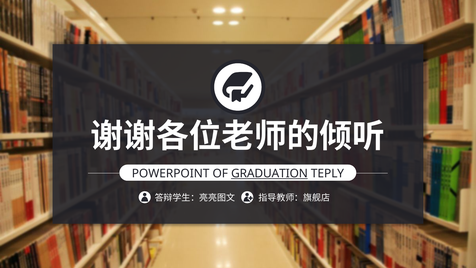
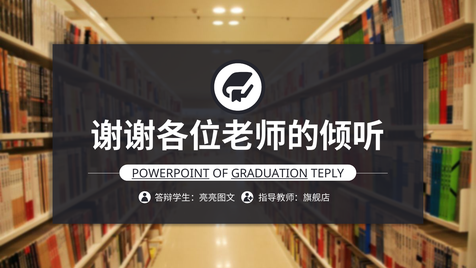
POWERPOINT underline: none -> present
